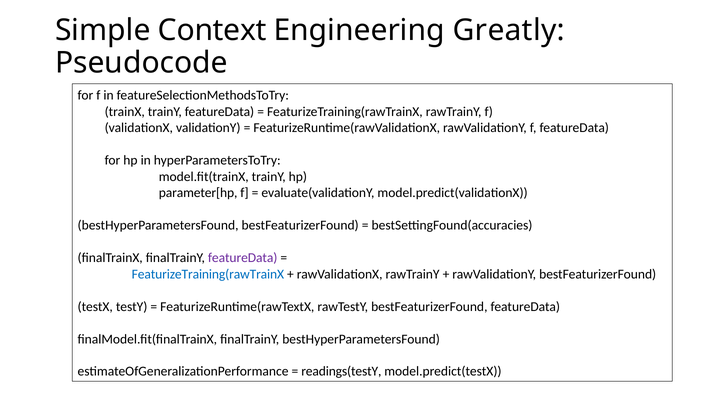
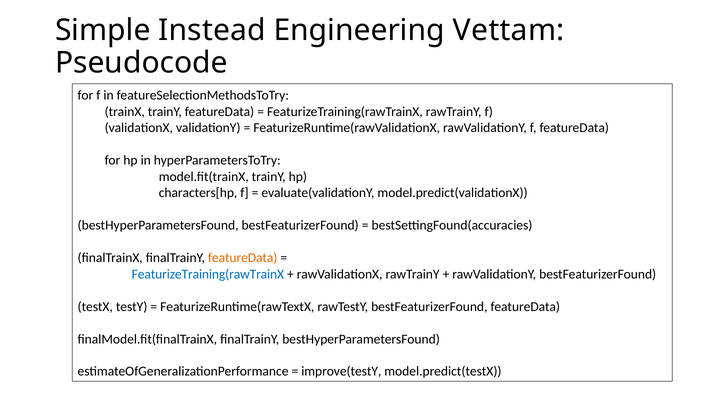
Context: Context -> Instead
Greatly: Greatly -> Vettam
parameter[hp: parameter[hp -> characters[hp
featureData at (243, 258) colour: purple -> orange
readings(testY: readings(testY -> improve(testY
